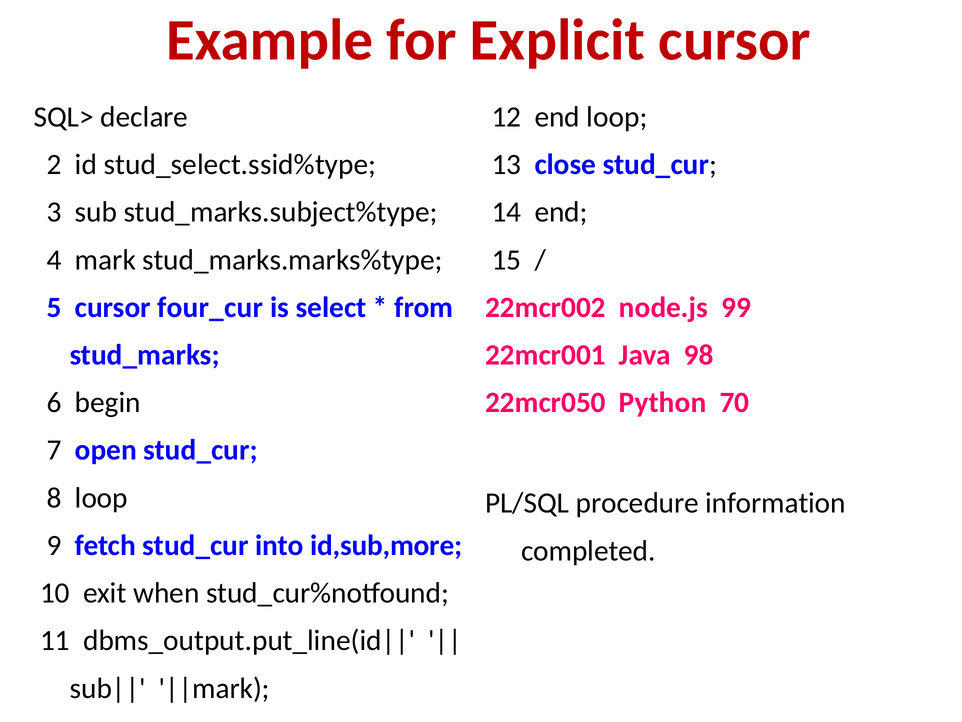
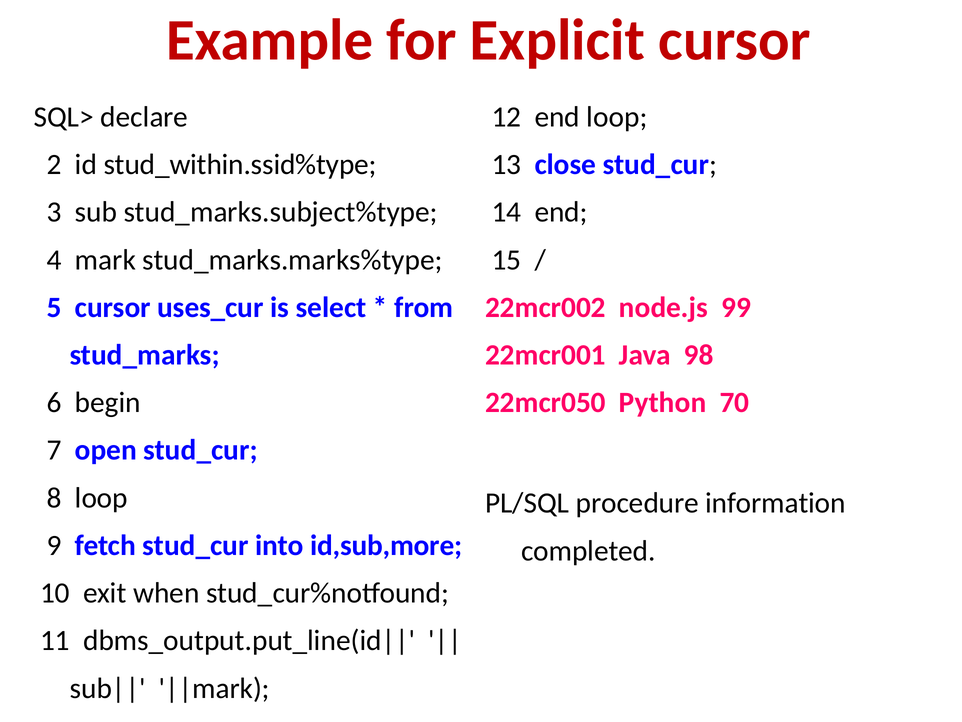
stud_select.ssid%type: stud_select.ssid%type -> stud_within.ssid%type
four_cur: four_cur -> uses_cur
